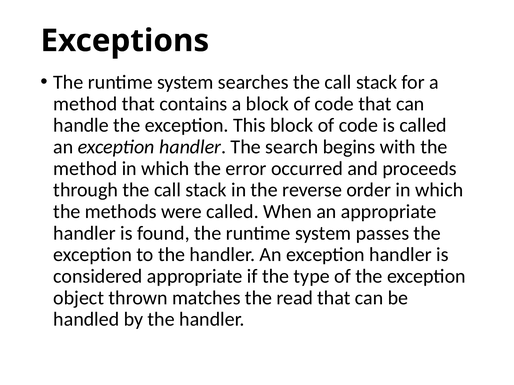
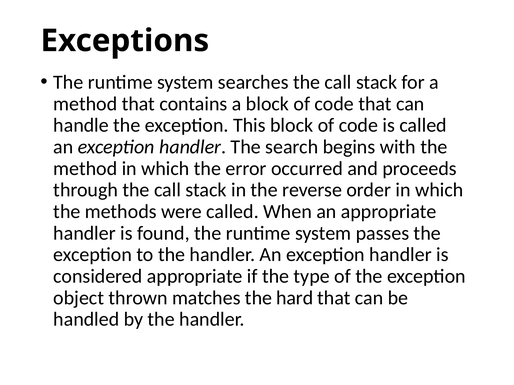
read: read -> hard
